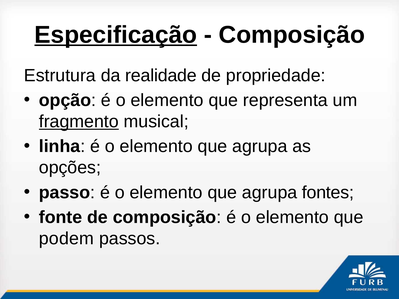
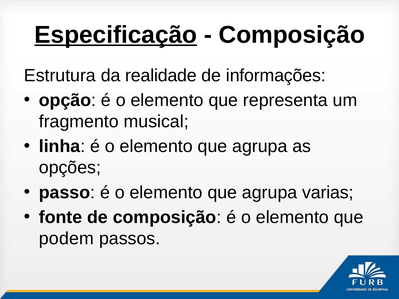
propriedade: propriedade -> informações
fragmento underline: present -> none
fontes: fontes -> varias
